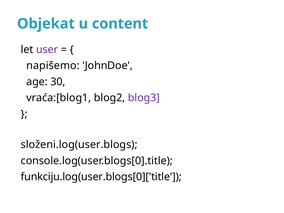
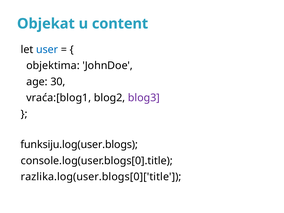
user colour: purple -> blue
napišemo: napišemo -> objektima
složeni.log(user.blogs: složeni.log(user.blogs -> funksiju.log(user.blogs
funkciju.log(user.blogs[0]['title: funkciju.log(user.blogs[0]['title -> razlika.log(user.blogs[0]['title
